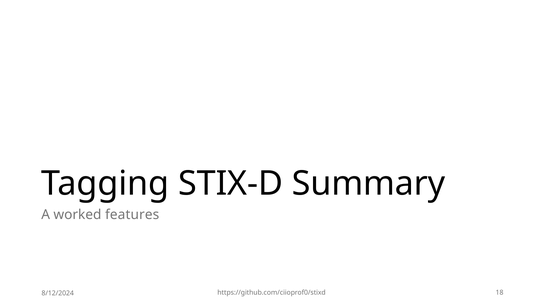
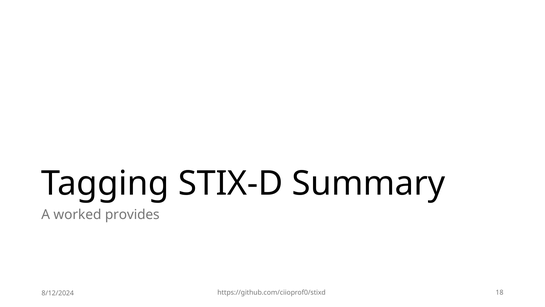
features: features -> provides
